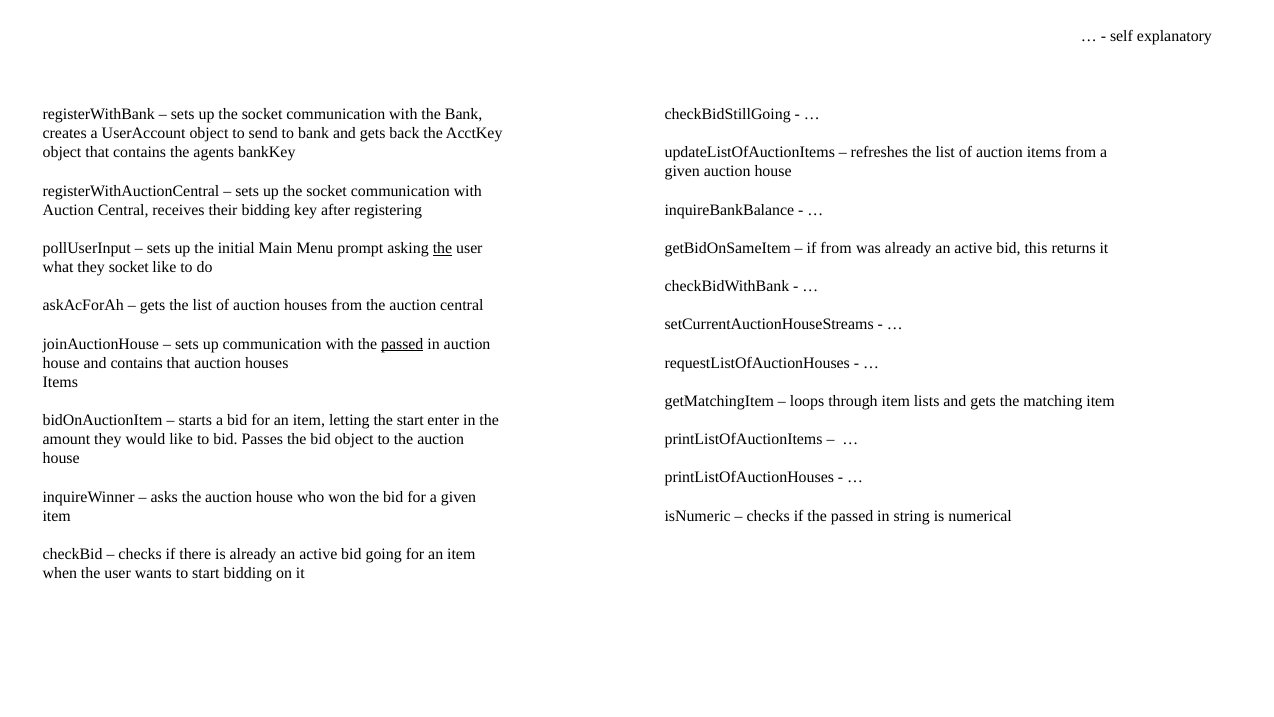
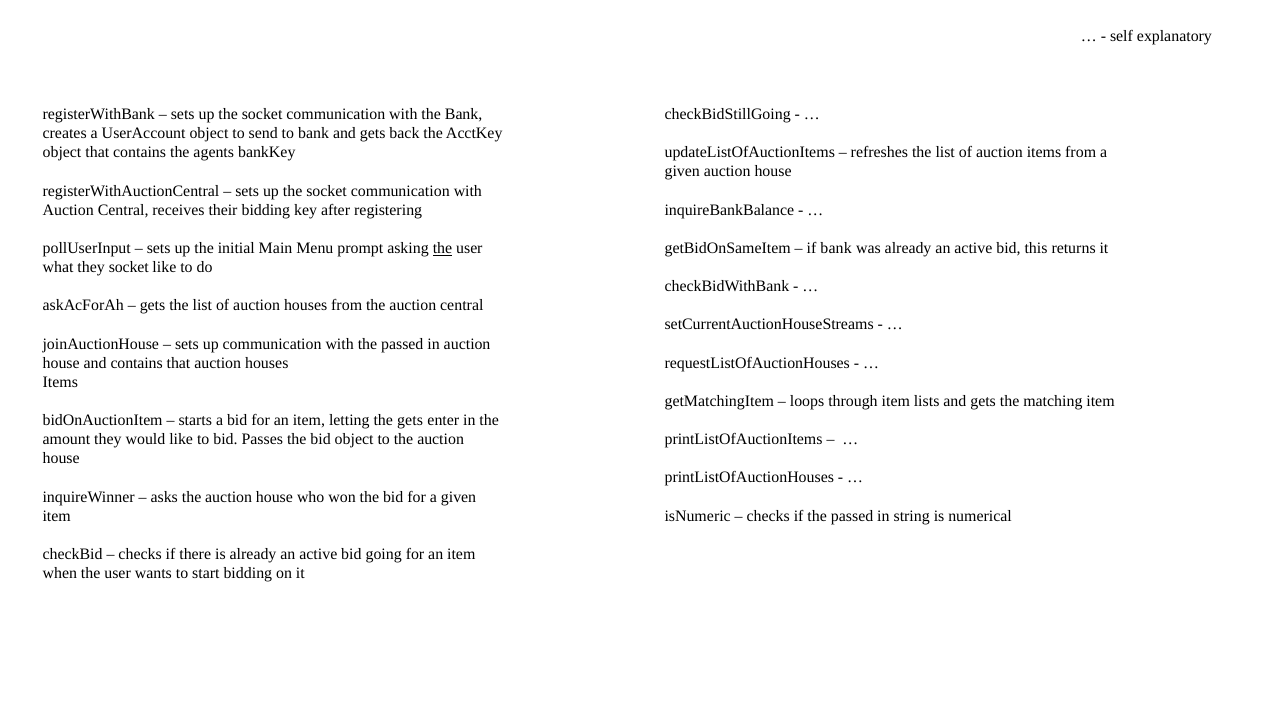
if from: from -> bank
passed at (402, 344) underline: present -> none
the start: start -> gets
